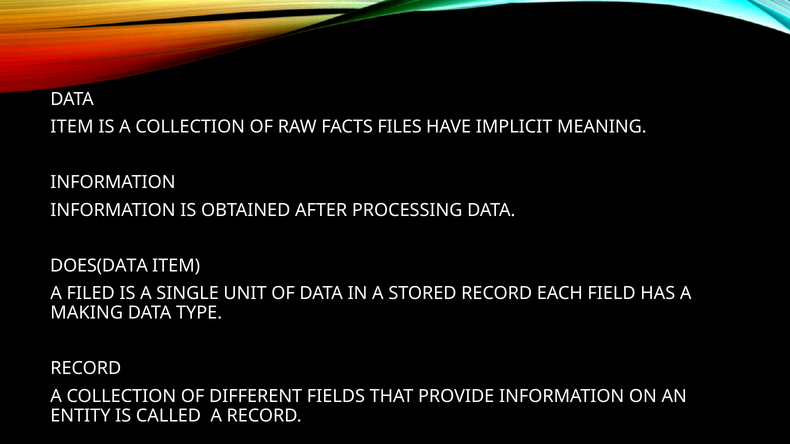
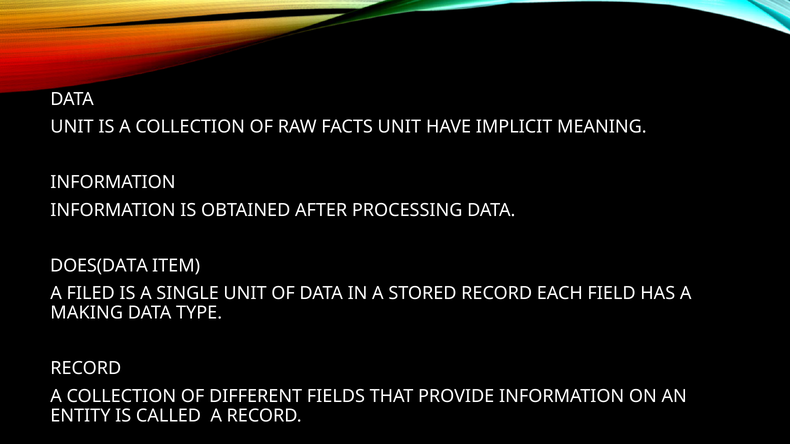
ITEM at (72, 127): ITEM -> UNIT
FACTS FILES: FILES -> UNIT
